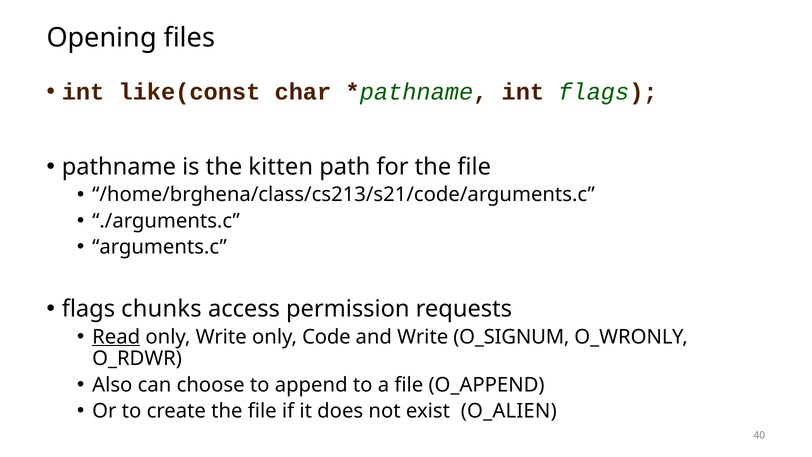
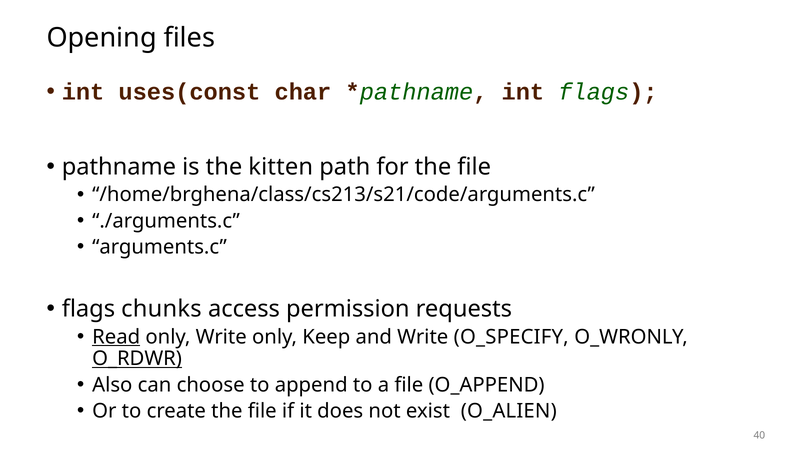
like(const: like(const -> uses(const
Code: Code -> Keep
O_SIGNUM: O_SIGNUM -> O_SPECIFY
O_RDWR underline: none -> present
